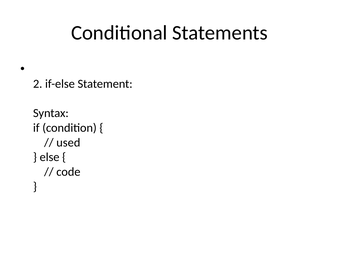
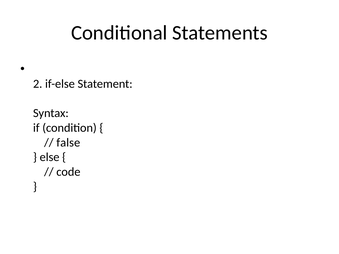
used: used -> false
